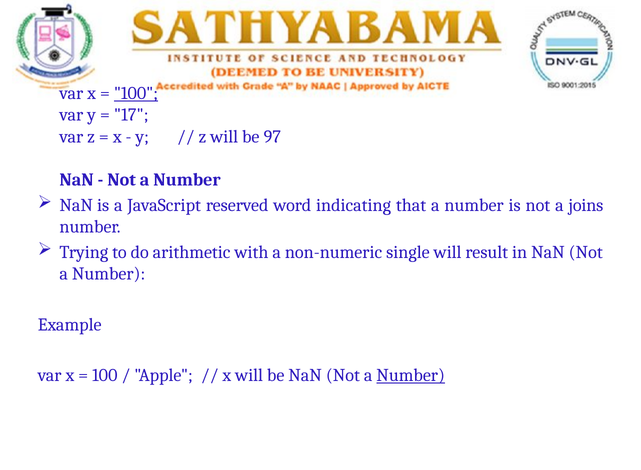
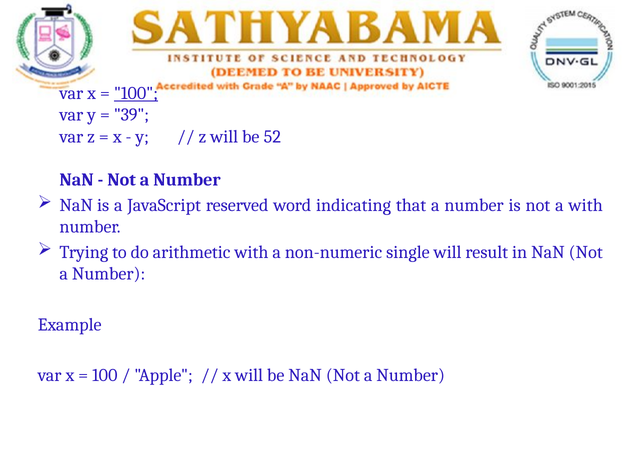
17: 17 -> 39
97: 97 -> 52
a joins: joins -> with
Number at (411, 375) underline: present -> none
